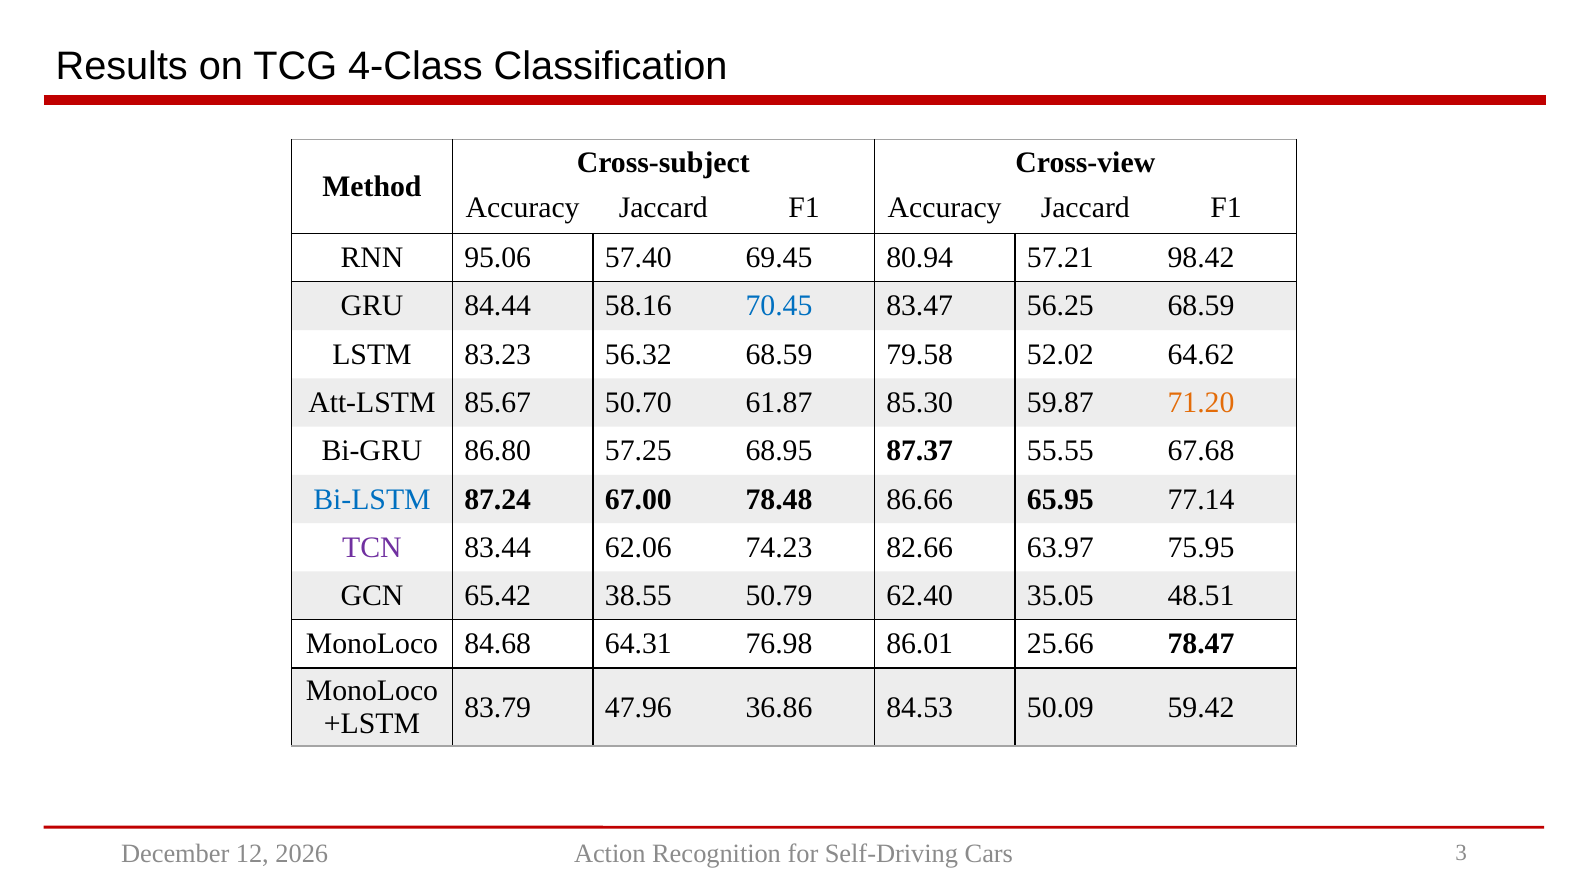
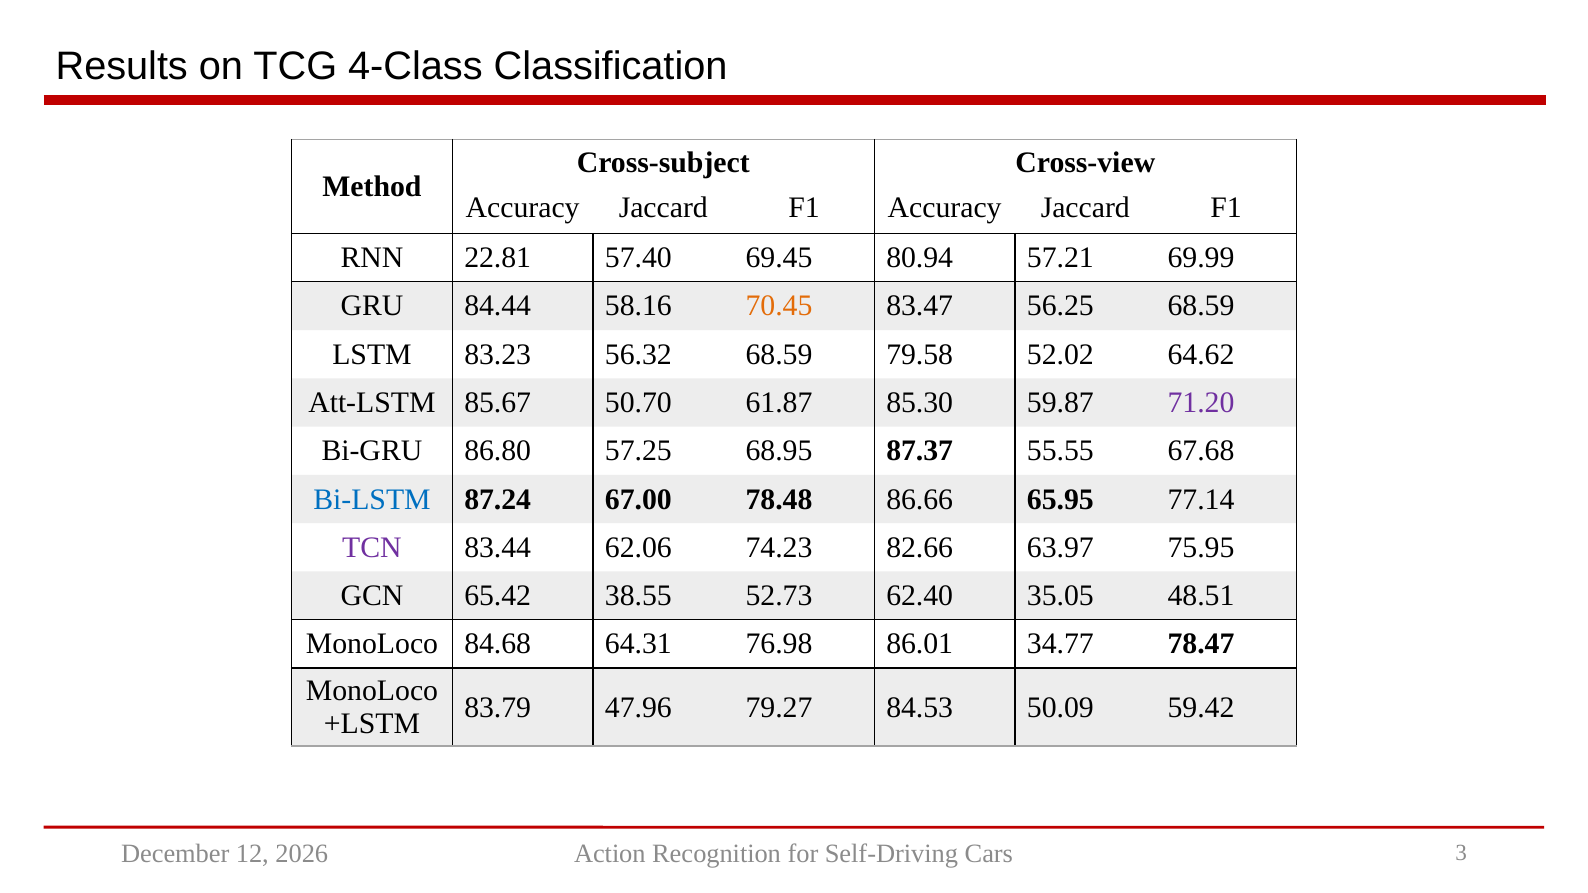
95.06: 95.06 -> 22.81
98.42: 98.42 -> 69.99
70.45 colour: blue -> orange
71.20 colour: orange -> purple
50.79: 50.79 -> 52.73
25.66: 25.66 -> 34.77
36.86: 36.86 -> 79.27
